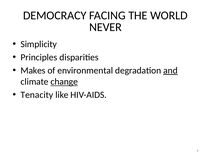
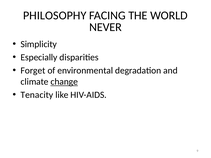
DEMOCRACY: DEMOCRACY -> PHILOSOPHY
Principles: Principles -> Especially
Makes: Makes -> Forget
and underline: present -> none
